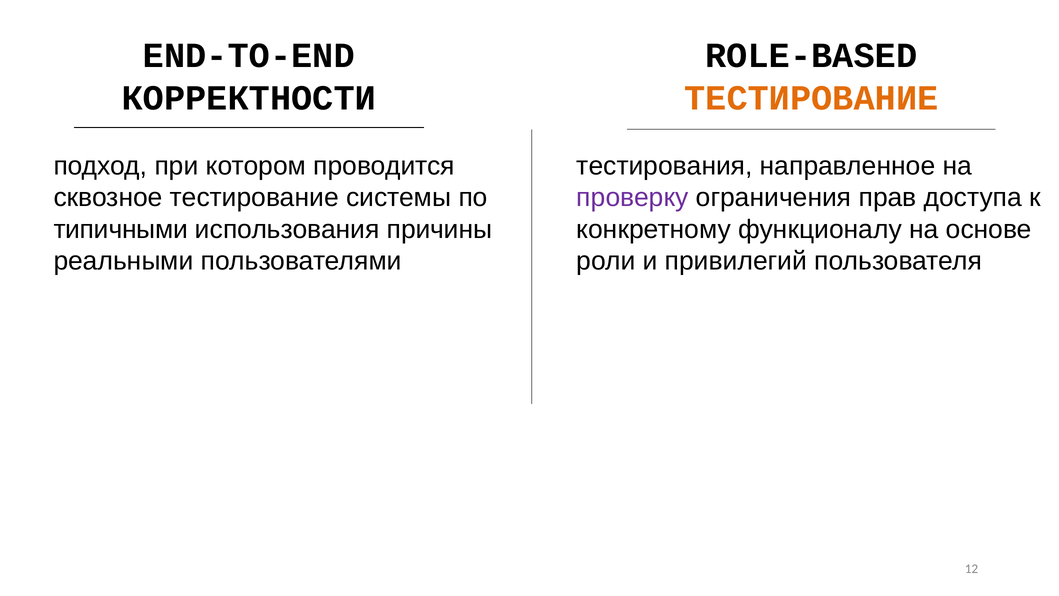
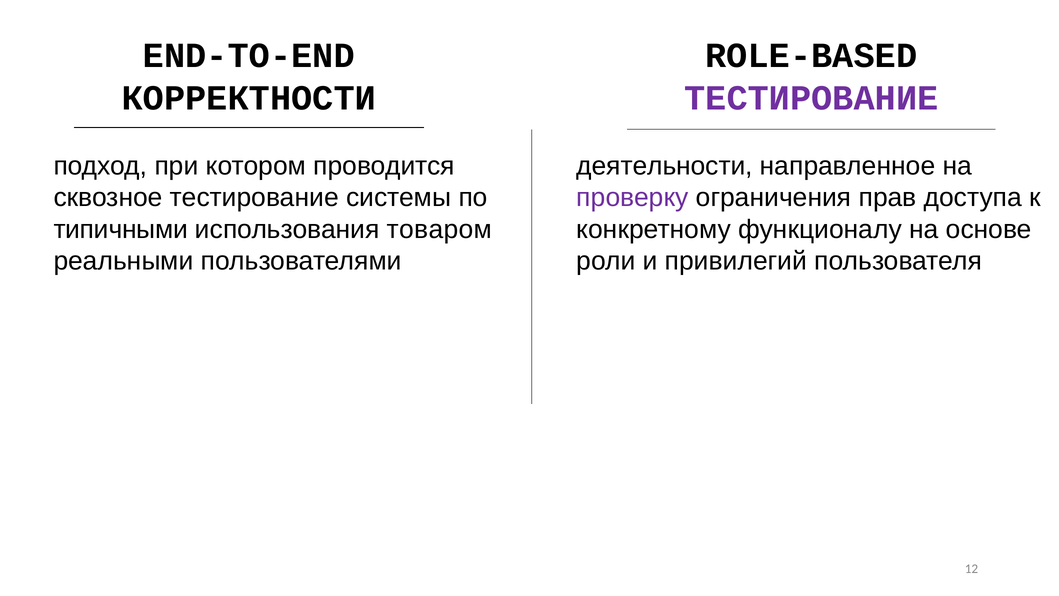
ТЕСТИРОВАНИЕ at (811, 98) colour: orange -> purple
тестирования: тестирования -> деятельности
причины: причины -> товаром
